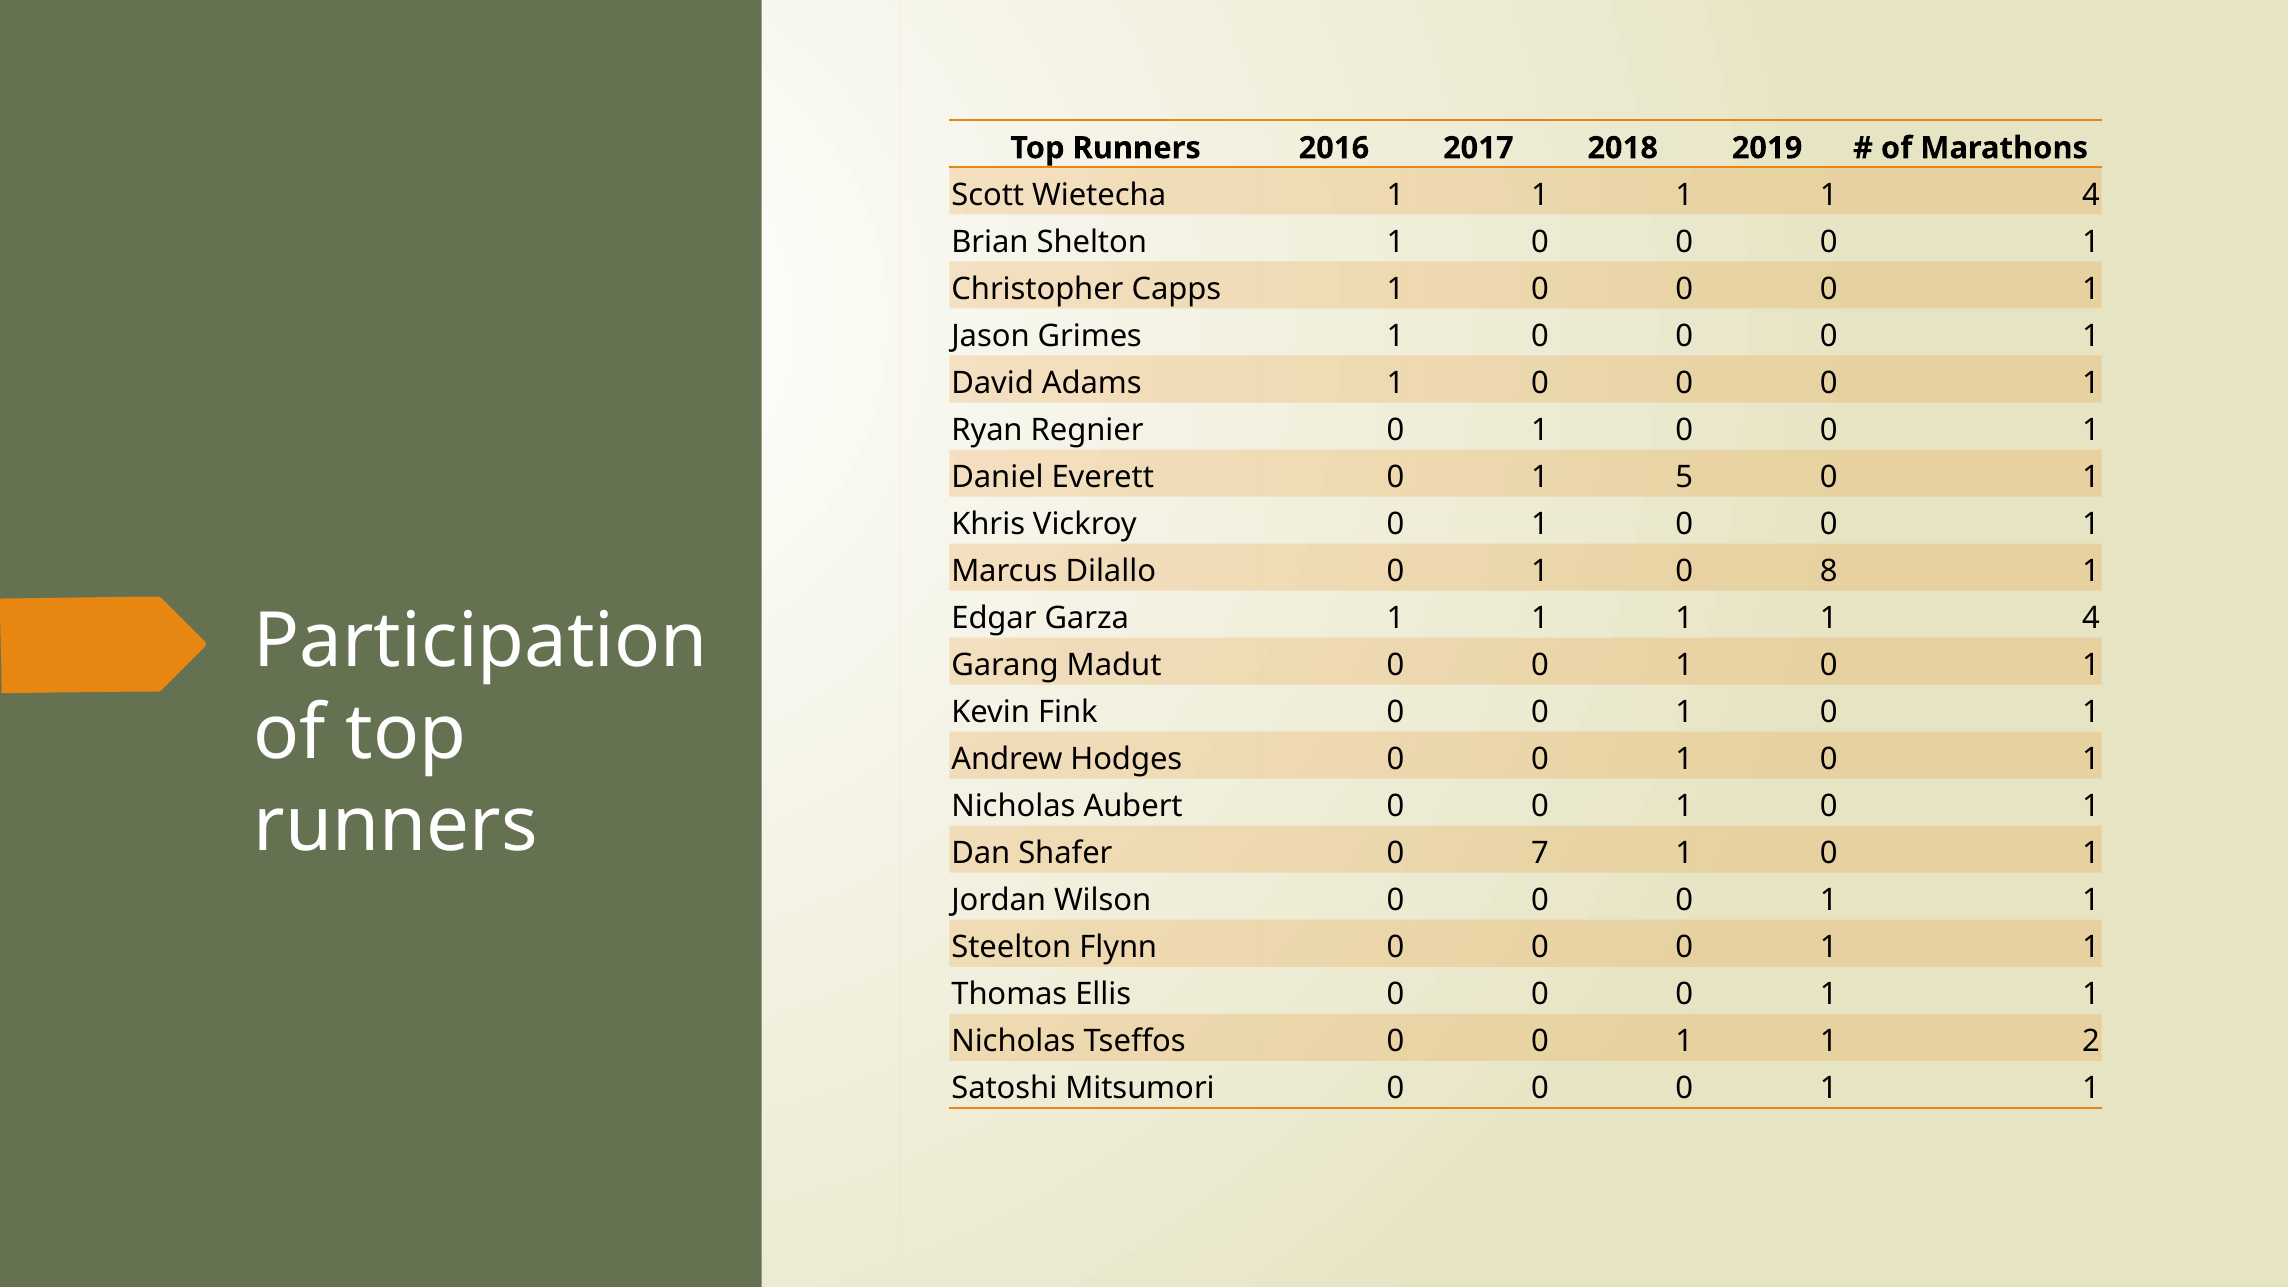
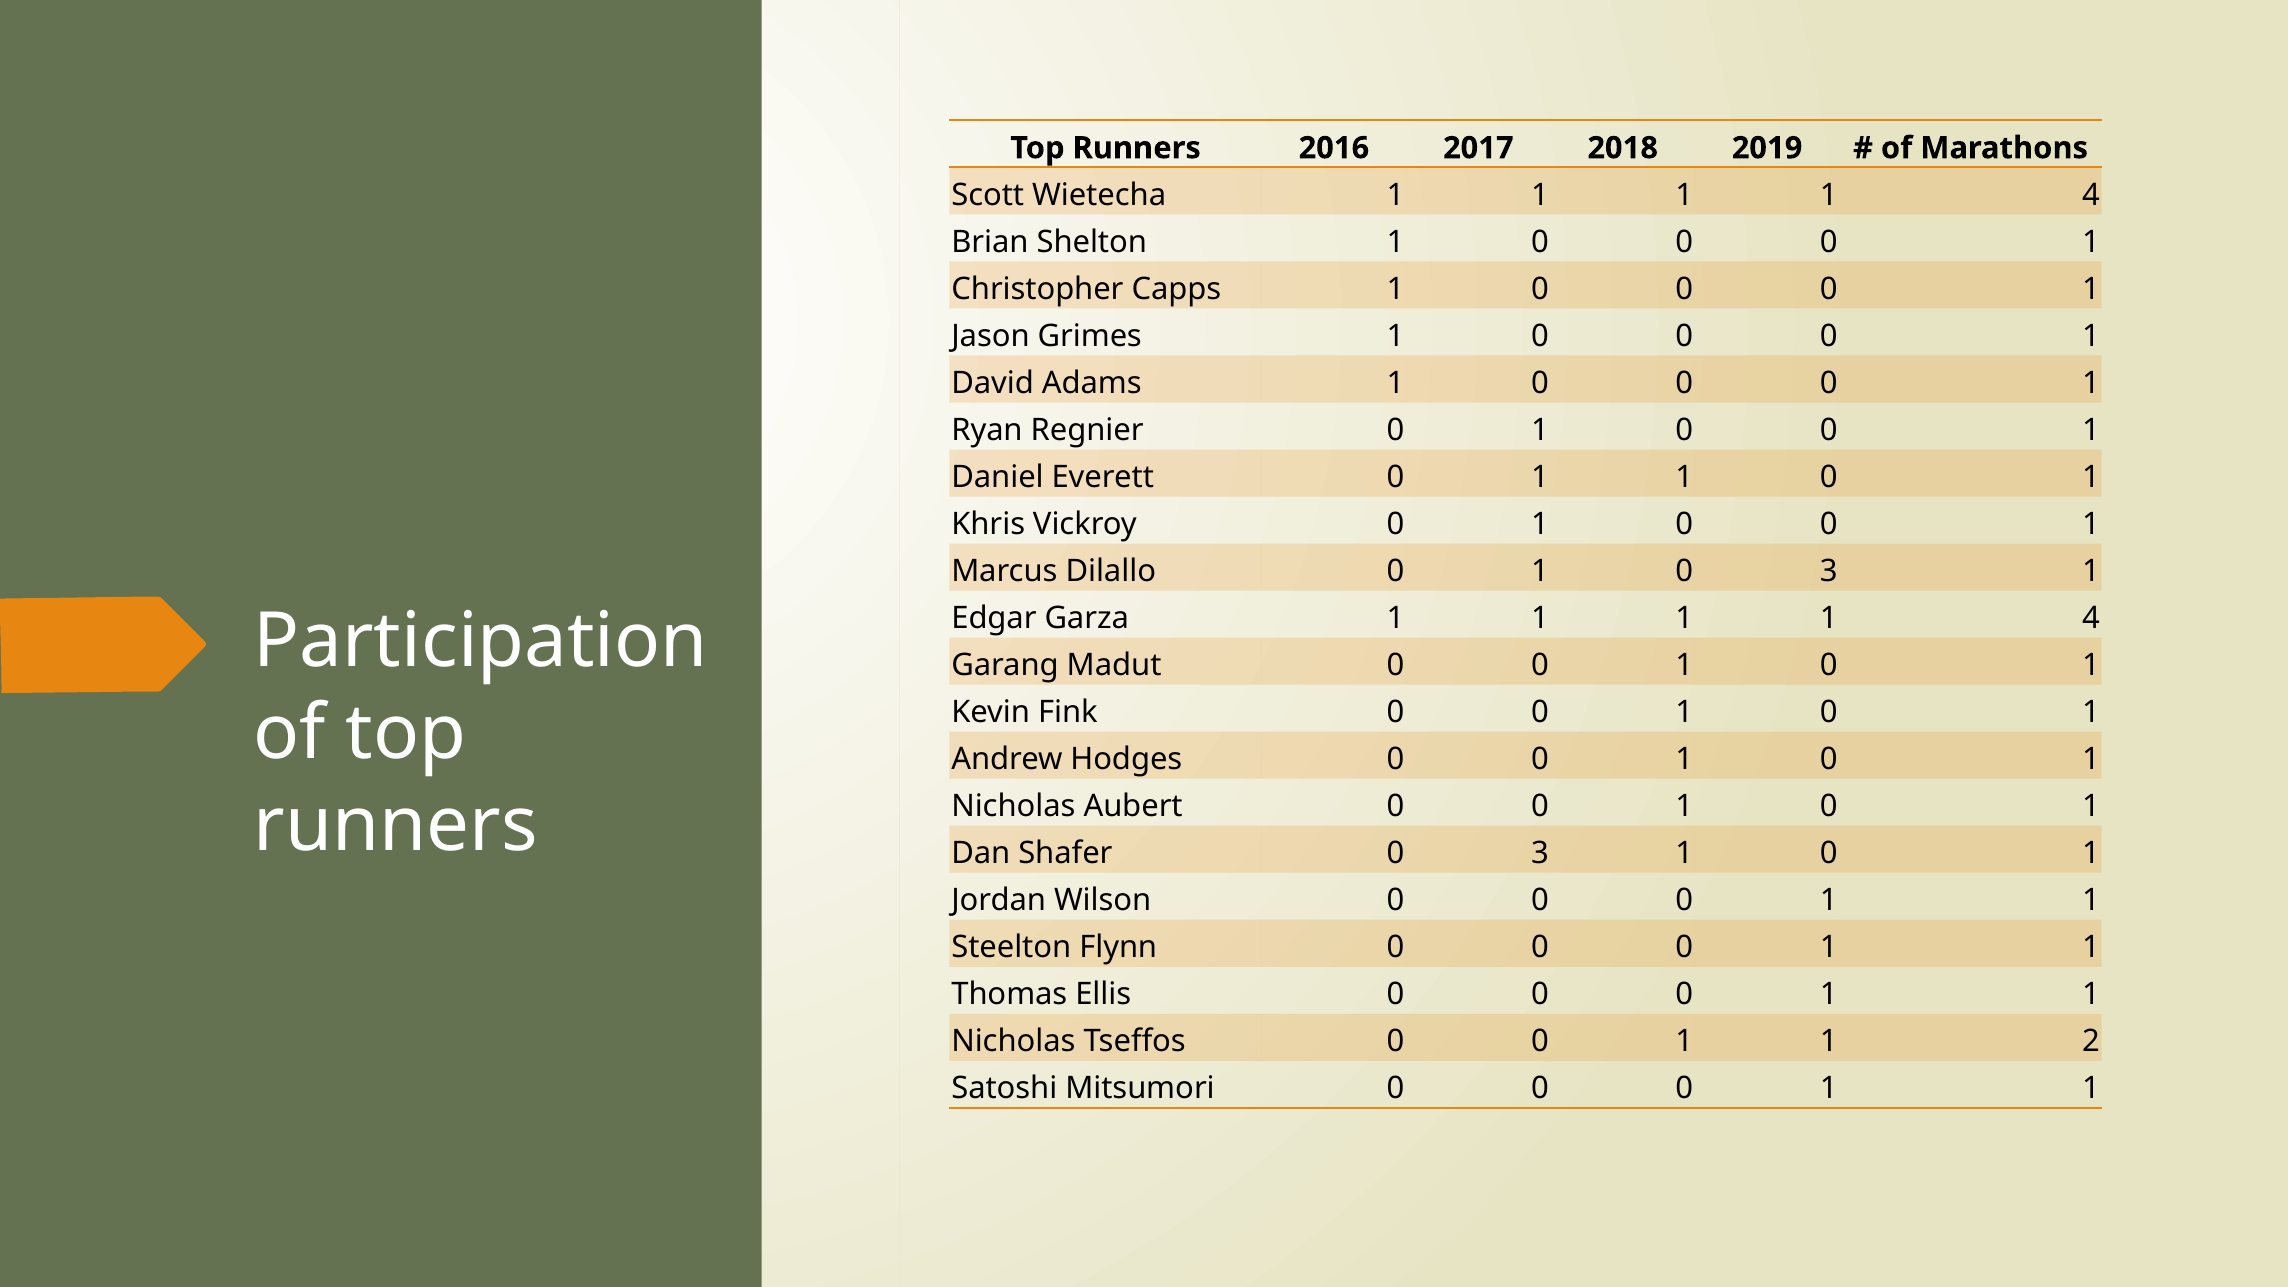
Everett 0 1 5: 5 -> 1
1 0 8: 8 -> 3
Shafer 0 7: 7 -> 3
